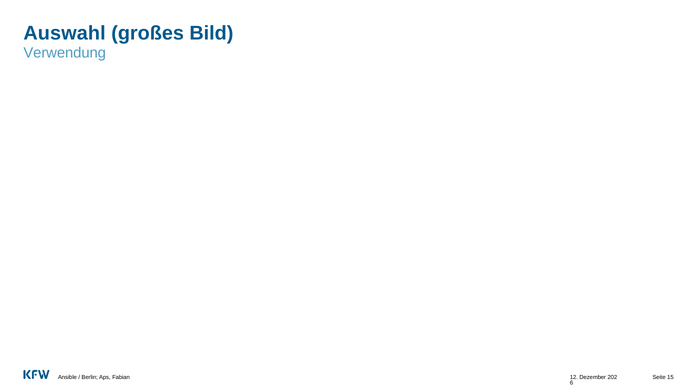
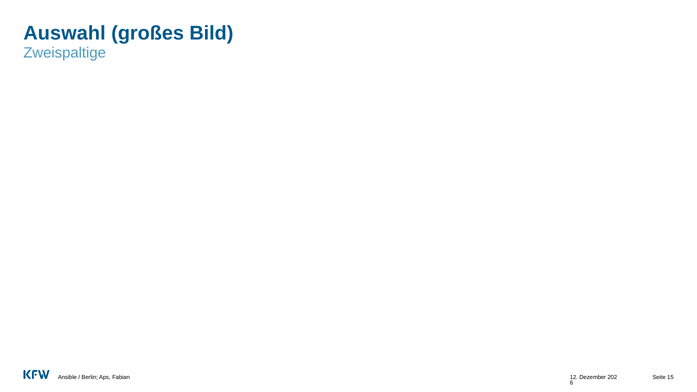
Verwendung: Verwendung -> Zweispaltige
